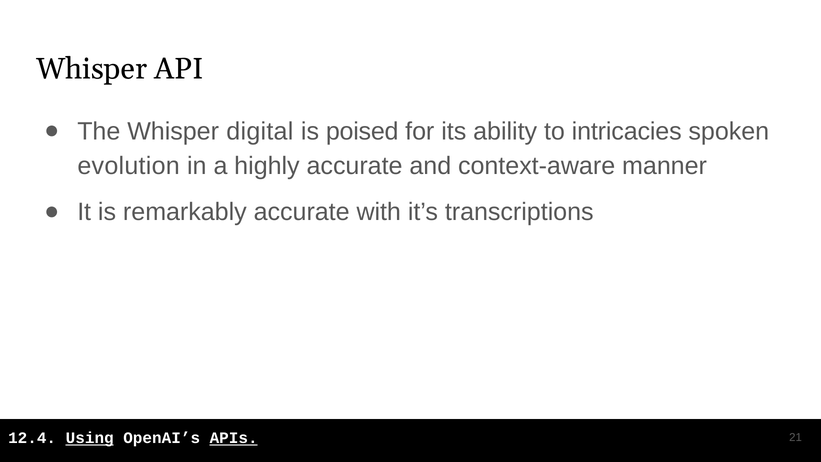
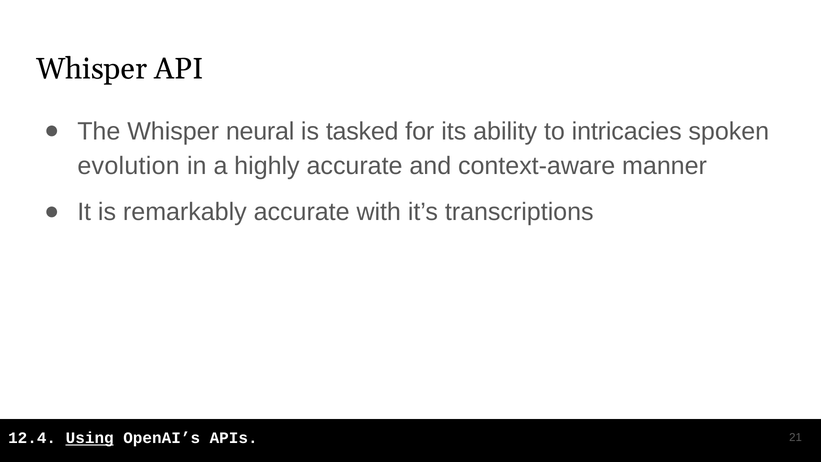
digital: digital -> neural
poised: poised -> tasked
APIs underline: present -> none
